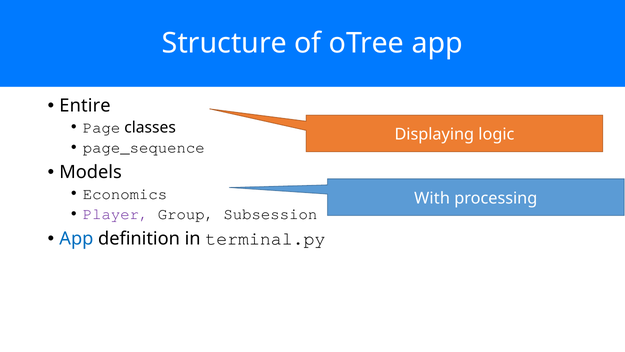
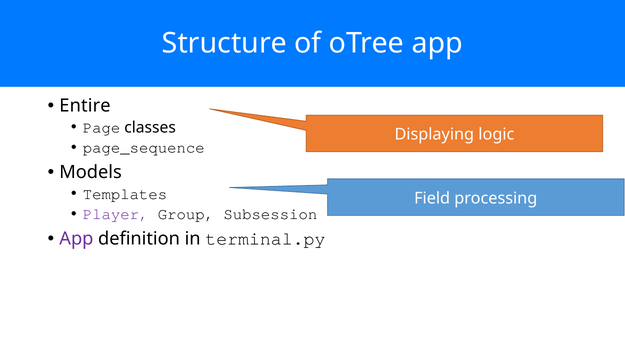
Economics: Economics -> Templates
With: With -> Field
App at (76, 239) colour: blue -> purple
